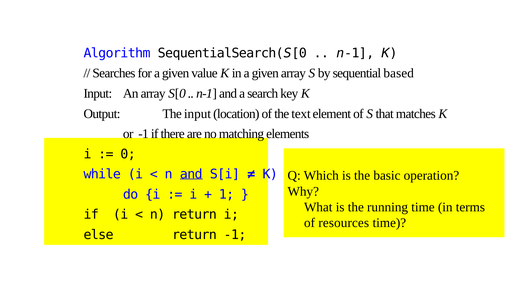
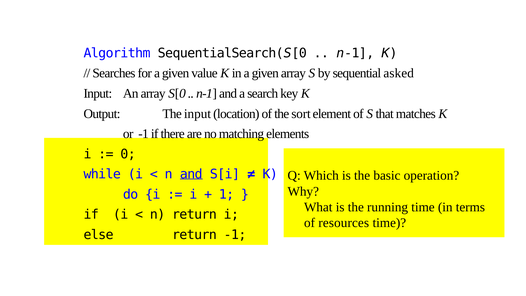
based: based -> asked
text: text -> sort
